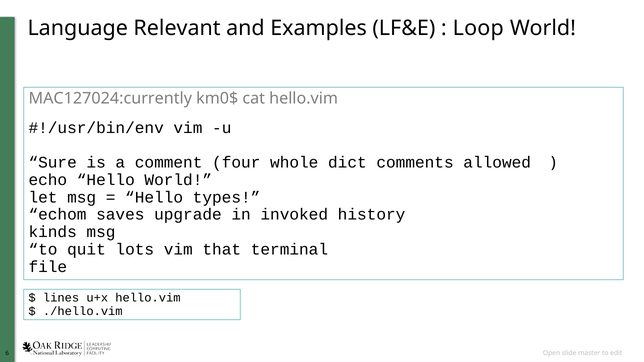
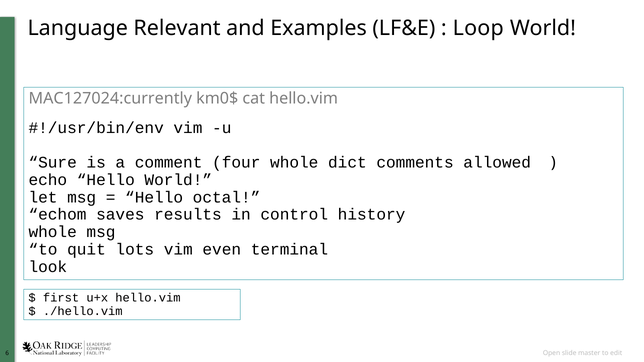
types: types -> octal
upgrade: upgrade -> results
invoked: invoked -> control
kinds at (53, 232): kinds -> whole
that: that -> even
file: file -> look
lines: lines -> first
